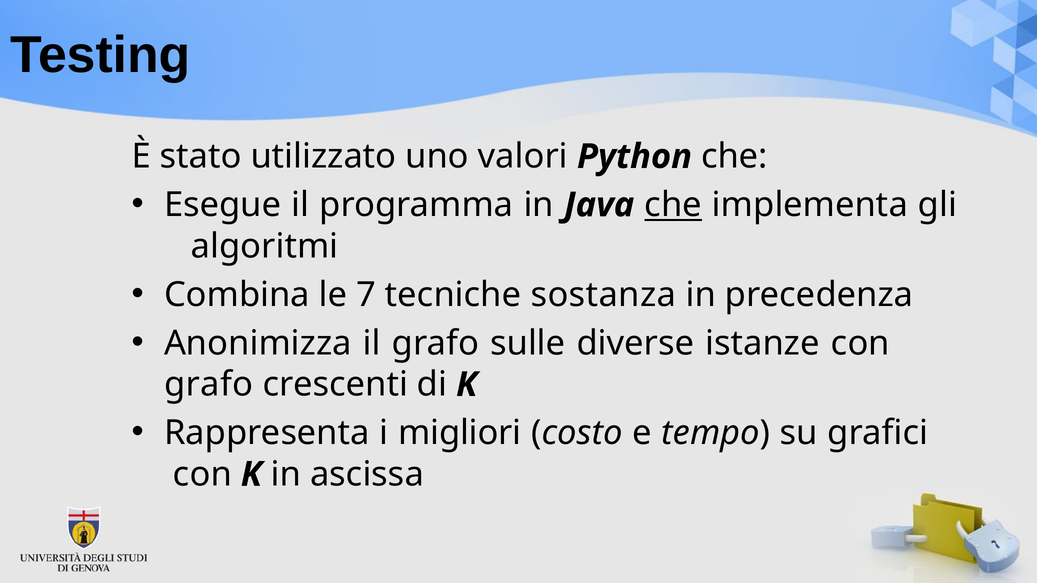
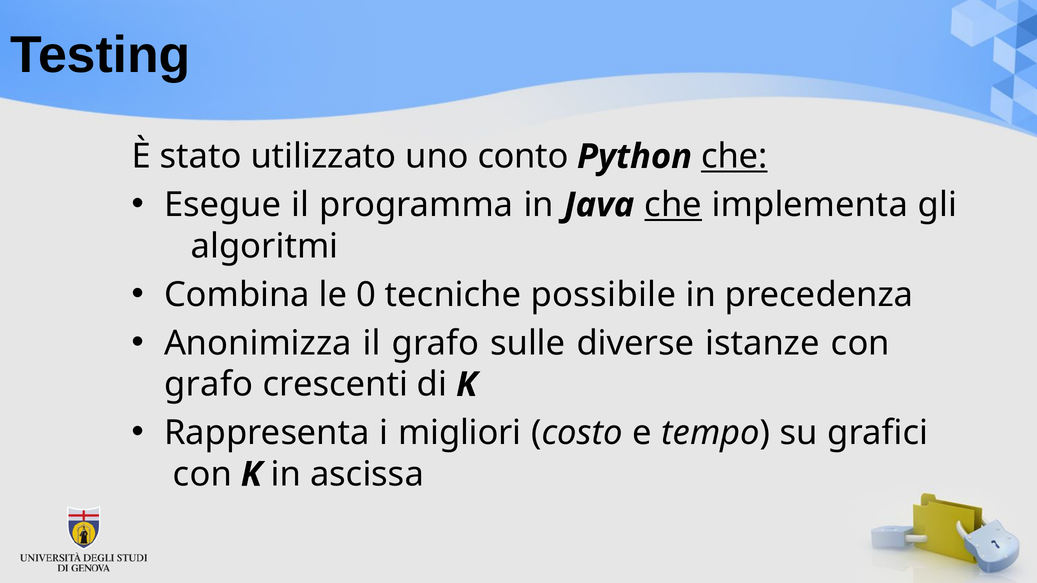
valori: valori -> conto
che at (734, 157) underline: none -> present
7: 7 -> 0
sostanza: sostanza -> possibile
